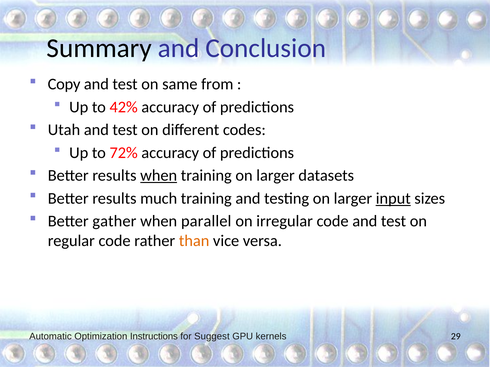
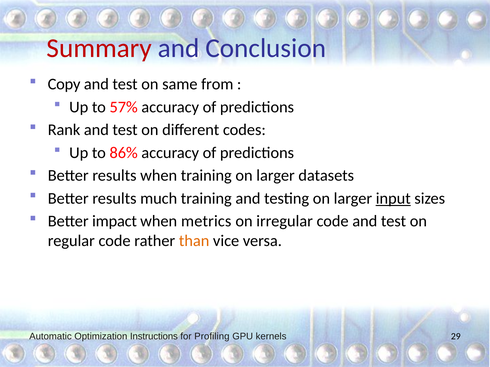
Summary colour: black -> red
42%: 42% -> 57%
Utah: Utah -> Rank
72%: 72% -> 86%
when at (159, 176) underline: present -> none
gather: gather -> impact
parallel: parallel -> metrics
Suggest: Suggest -> Profiling
